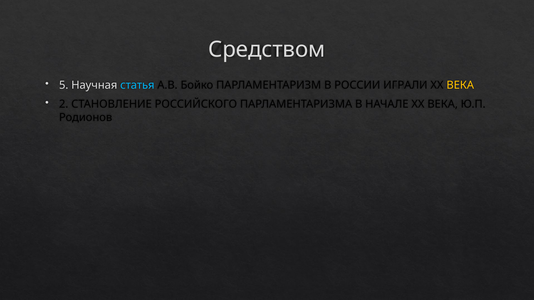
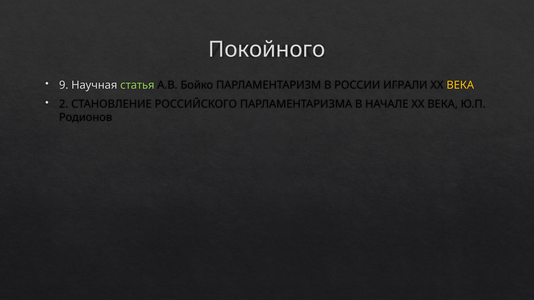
Средством: Средством -> Покойного
5: 5 -> 9
статья colour: light blue -> light green
